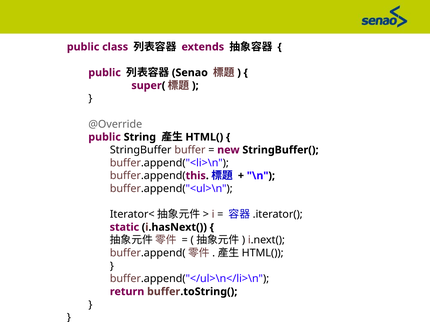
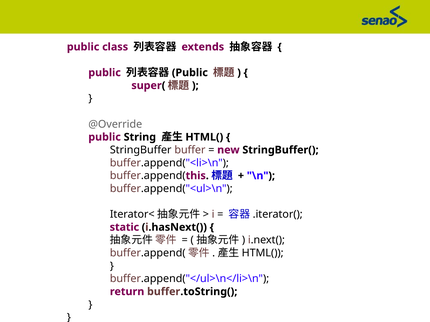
Senao at (190, 73): Senao -> Public
